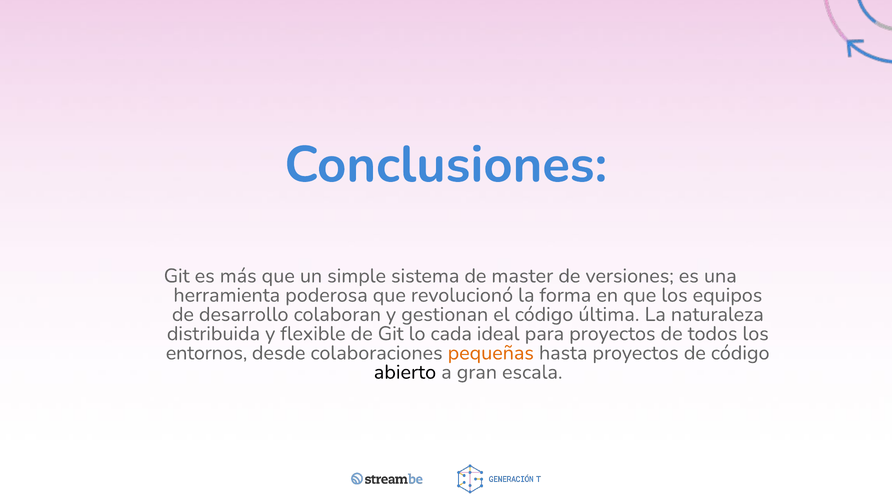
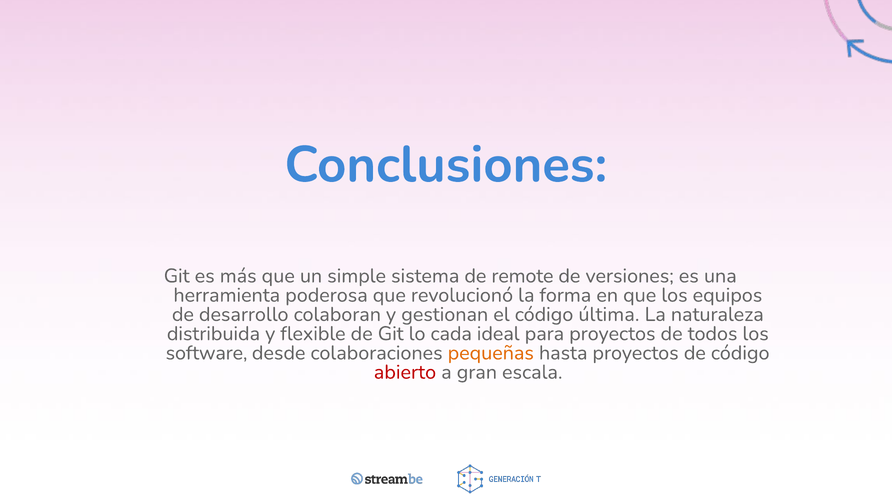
master: master -> remote
entornos: entornos -> software
abierto colour: black -> red
